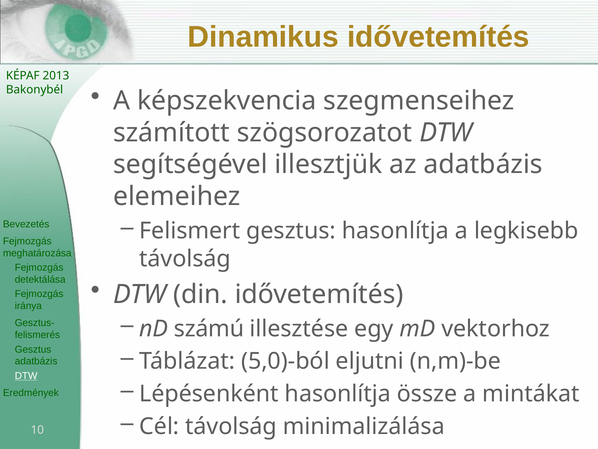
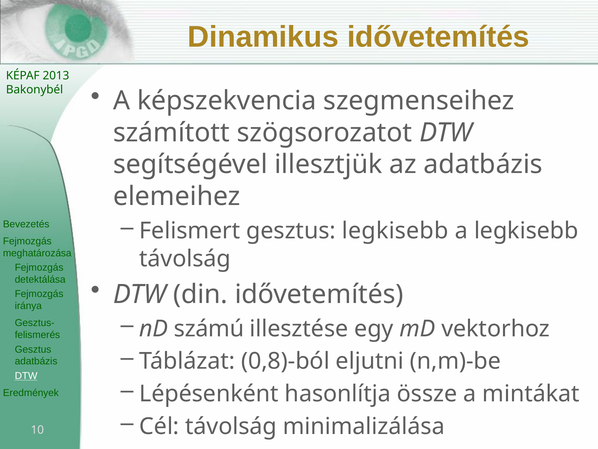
gesztus hasonlítja: hasonlítja -> legkisebb
5,0)-ból: 5,0)-ból -> 0,8)-ból
